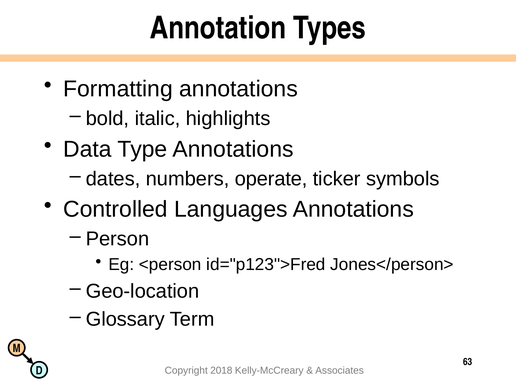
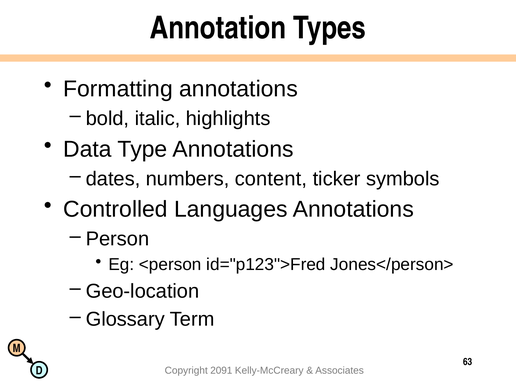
operate: operate -> content
2018: 2018 -> 2091
